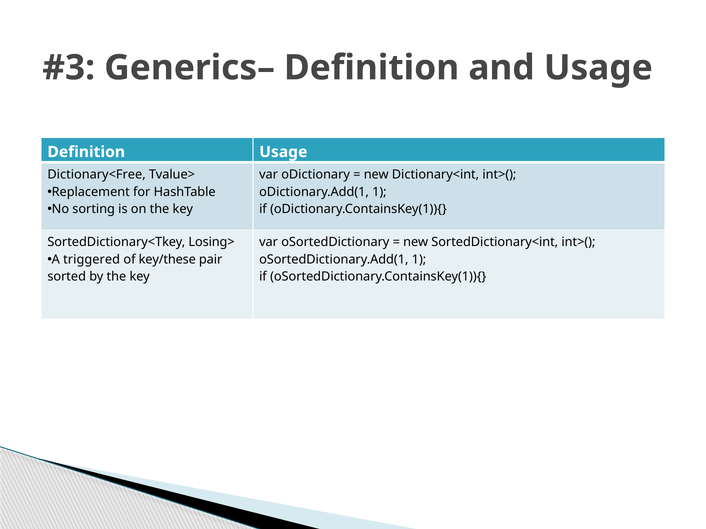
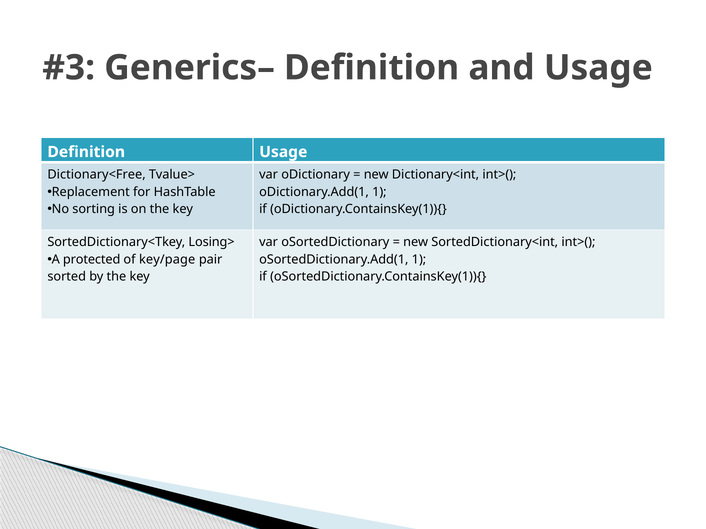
triggered: triggered -> protected
key/these: key/these -> key/page
